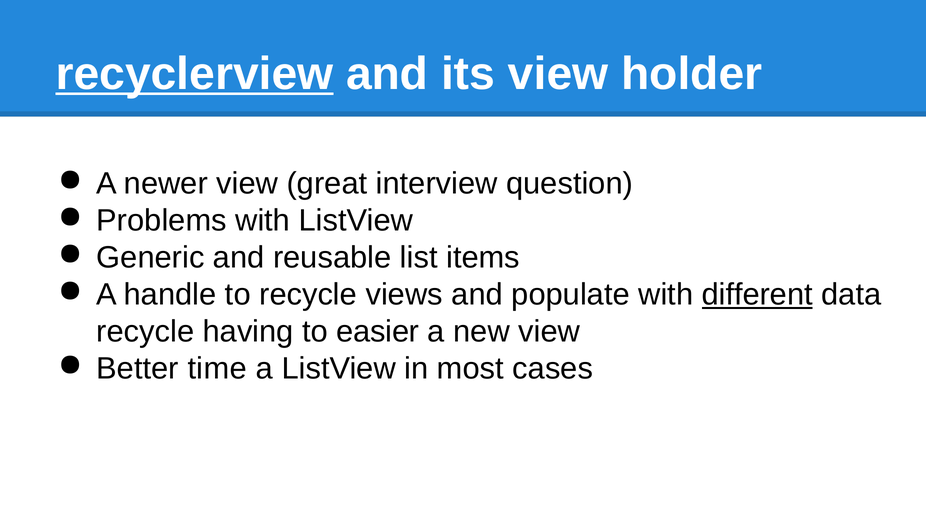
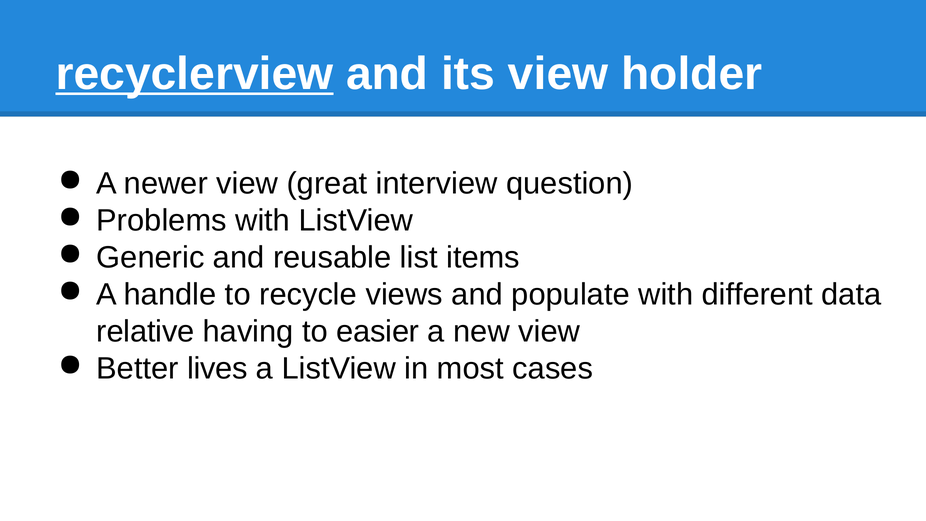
different underline: present -> none
recycle at (145, 332): recycle -> relative
time: time -> lives
